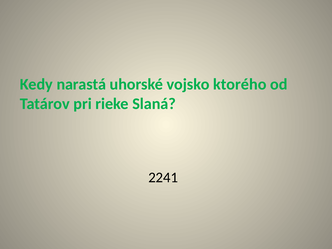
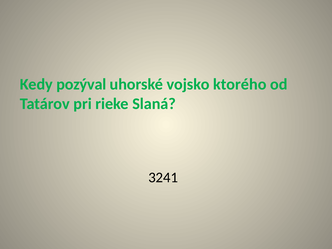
narastá: narastá -> pozýval
2241: 2241 -> 3241
